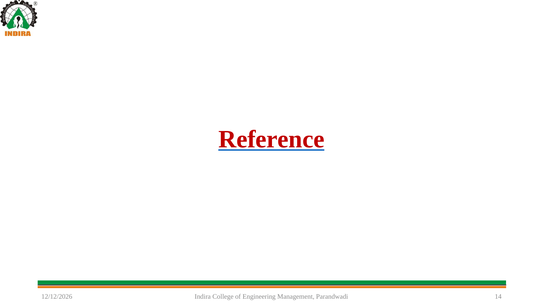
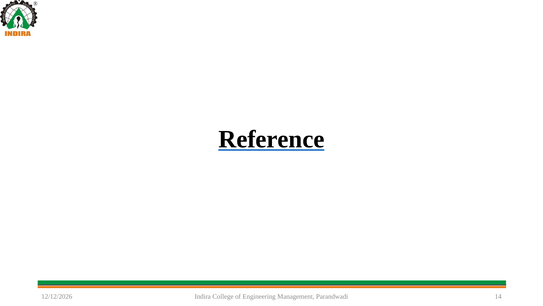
Reference colour: red -> black
